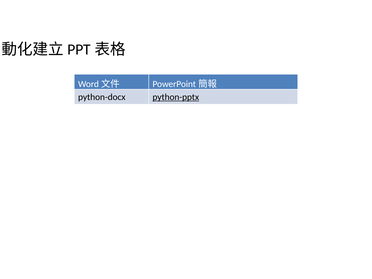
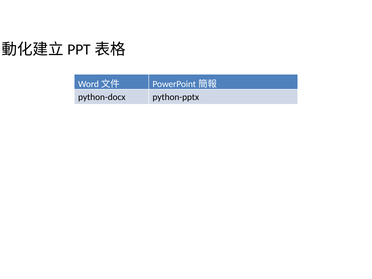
python-pptx underline: present -> none
